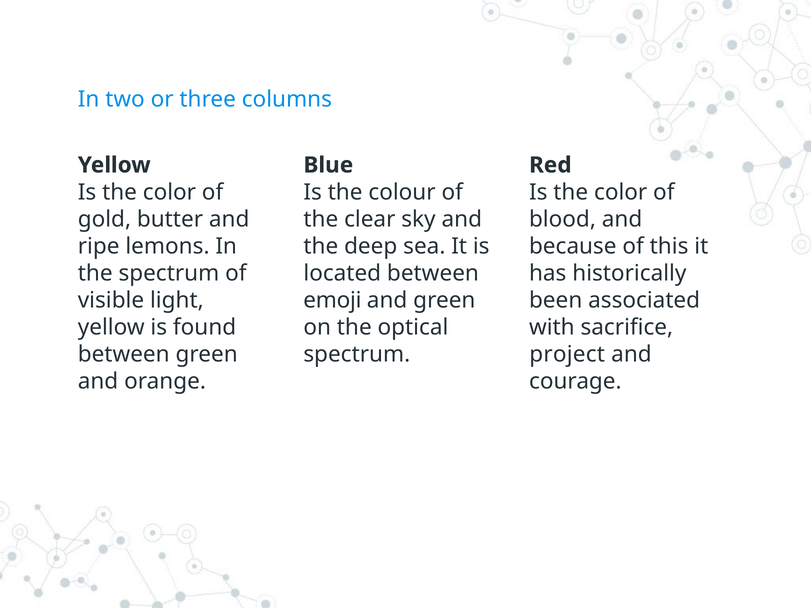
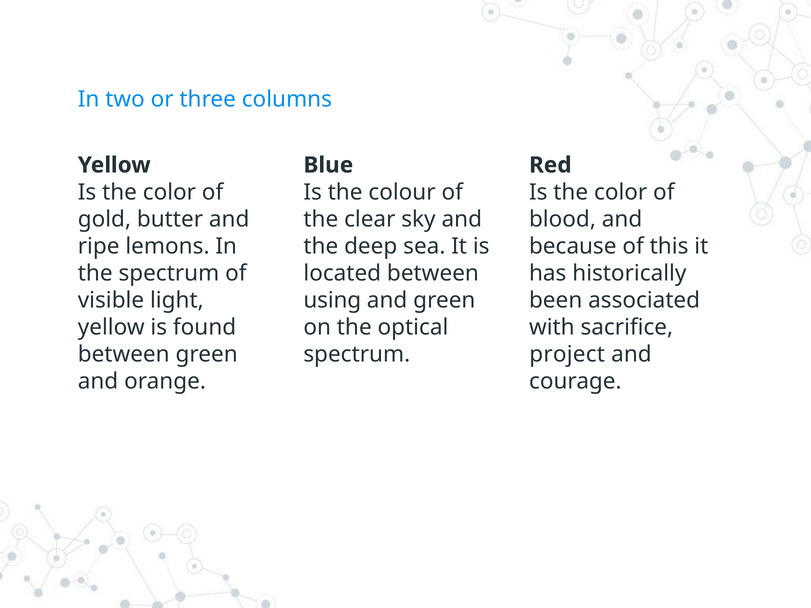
emoji: emoji -> using
